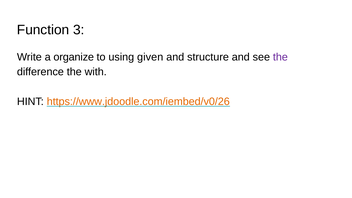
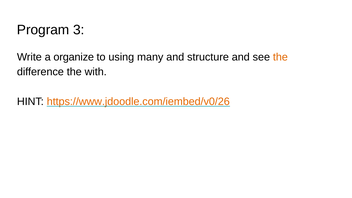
Function: Function -> Program
given: given -> many
the at (280, 57) colour: purple -> orange
